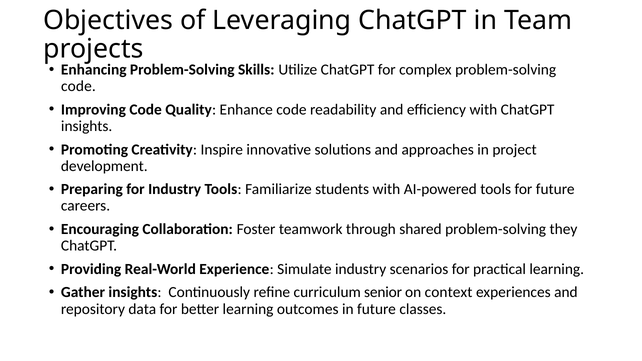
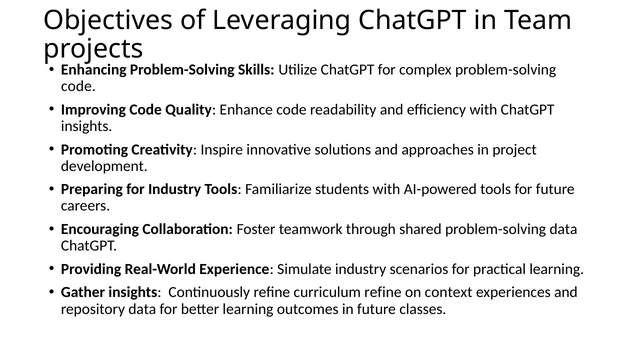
problem-solving they: they -> data
curriculum senior: senior -> refine
